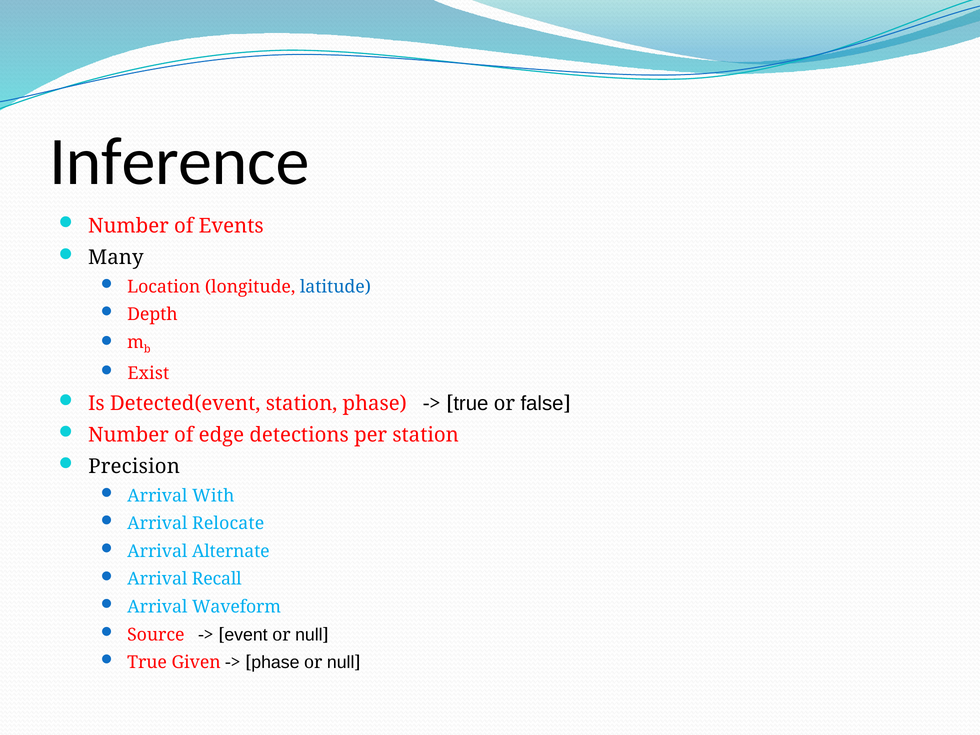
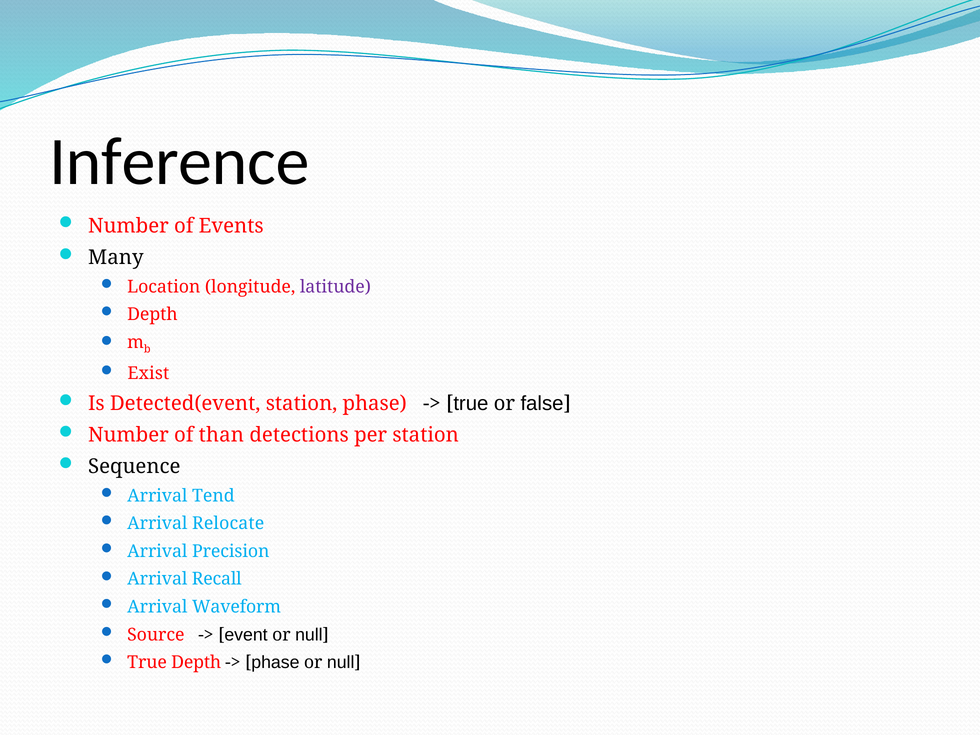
latitude colour: blue -> purple
edge: edge -> than
Precision: Precision -> Sequence
With: With -> Tend
Alternate: Alternate -> Precision
True Given: Given -> Depth
